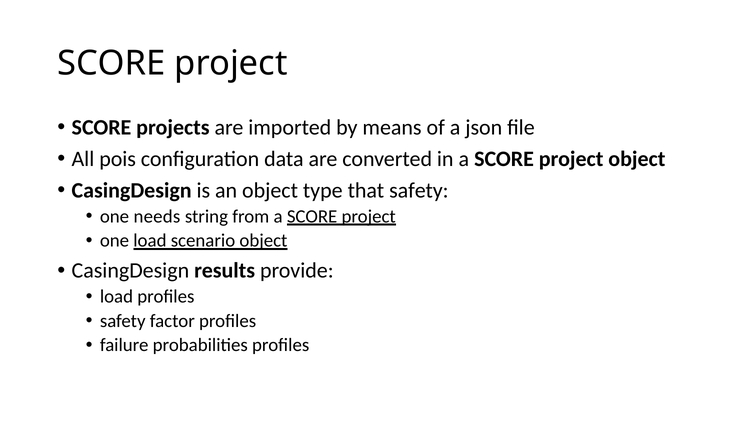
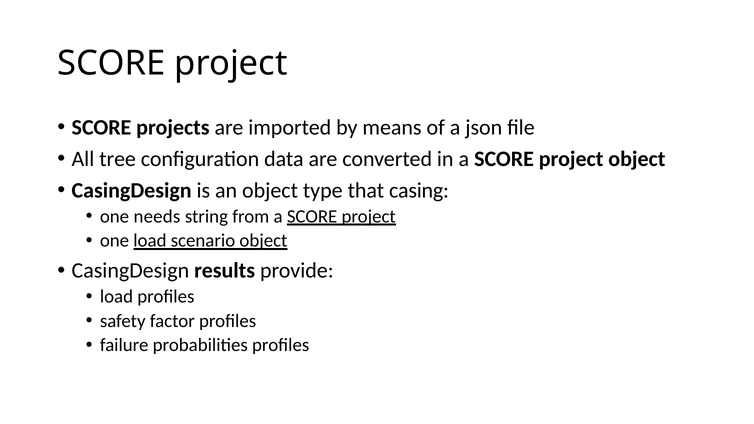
pois: pois -> tree
that safety: safety -> casing
